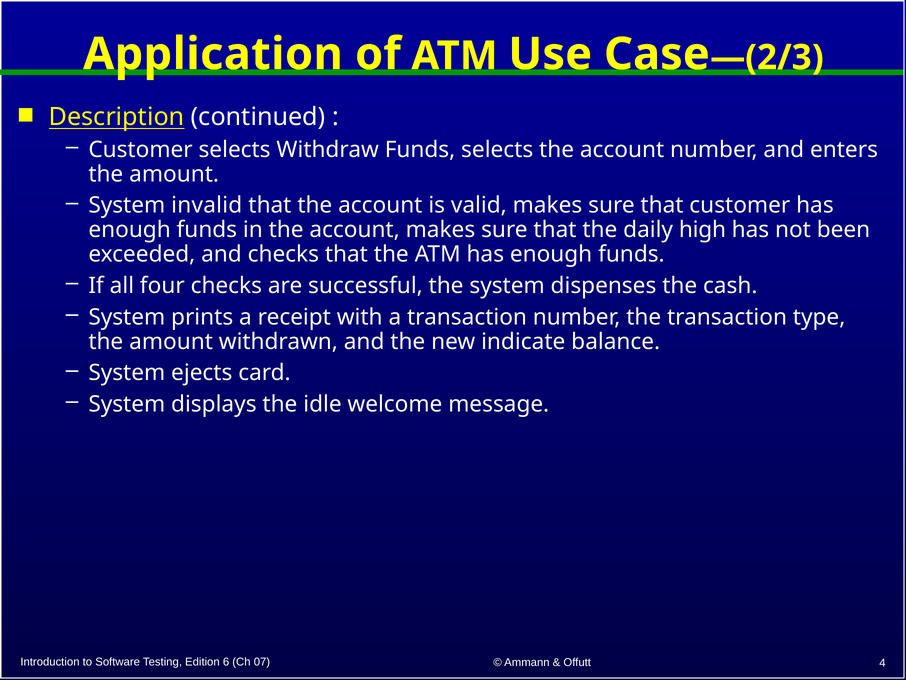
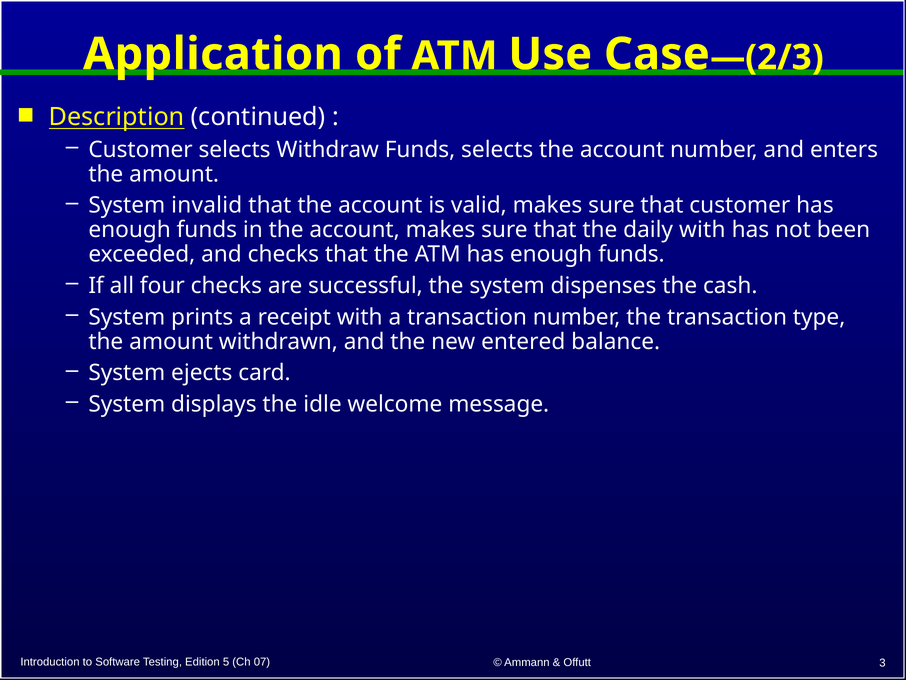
daily high: high -> with
indicate: indicate -> entered
6: 6 -> 5
4: 4 -> 3
